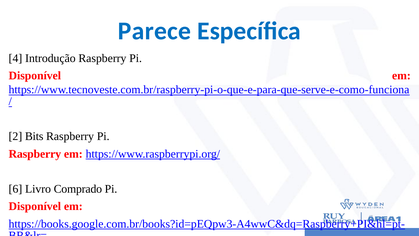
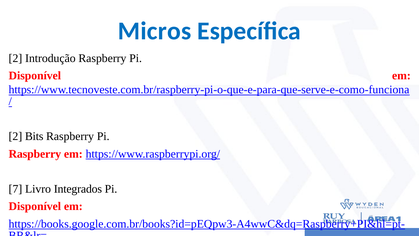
Parece: Parece -> Micros
4 at (15, 58): 4 -> 2
6: 6 -> 7
Comprado: Comprado -> Integrados
